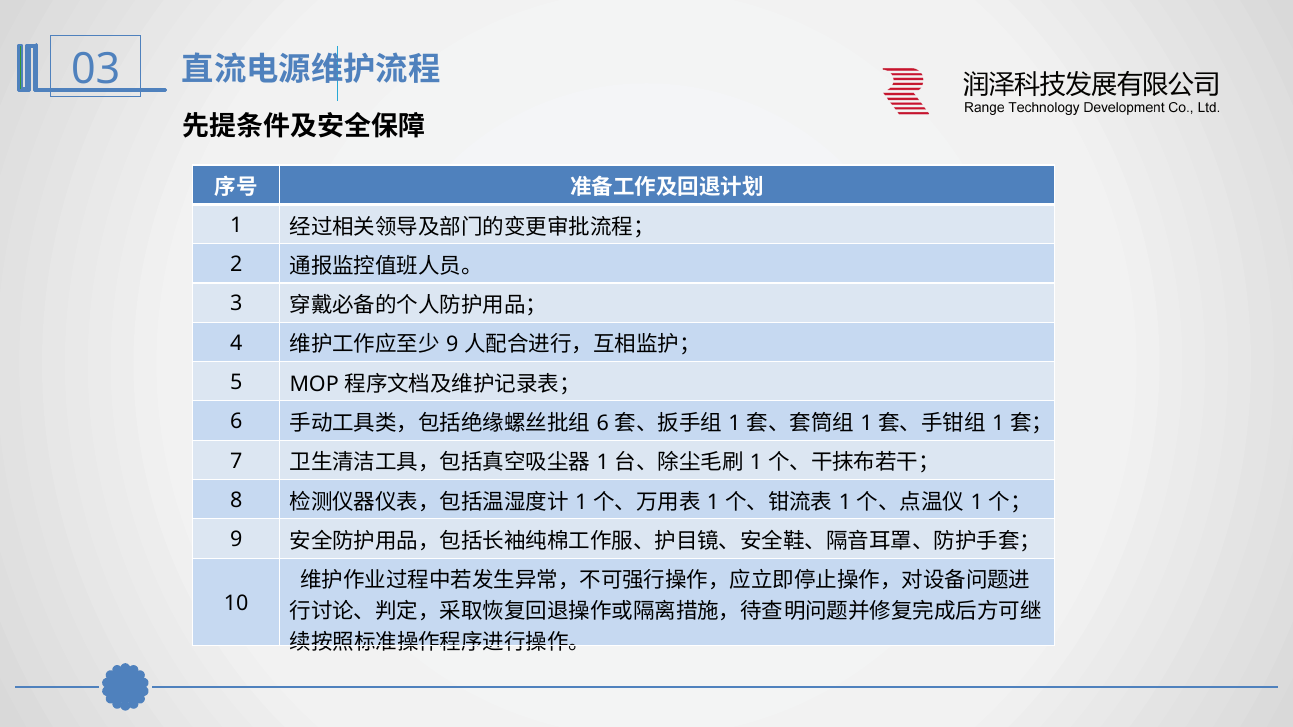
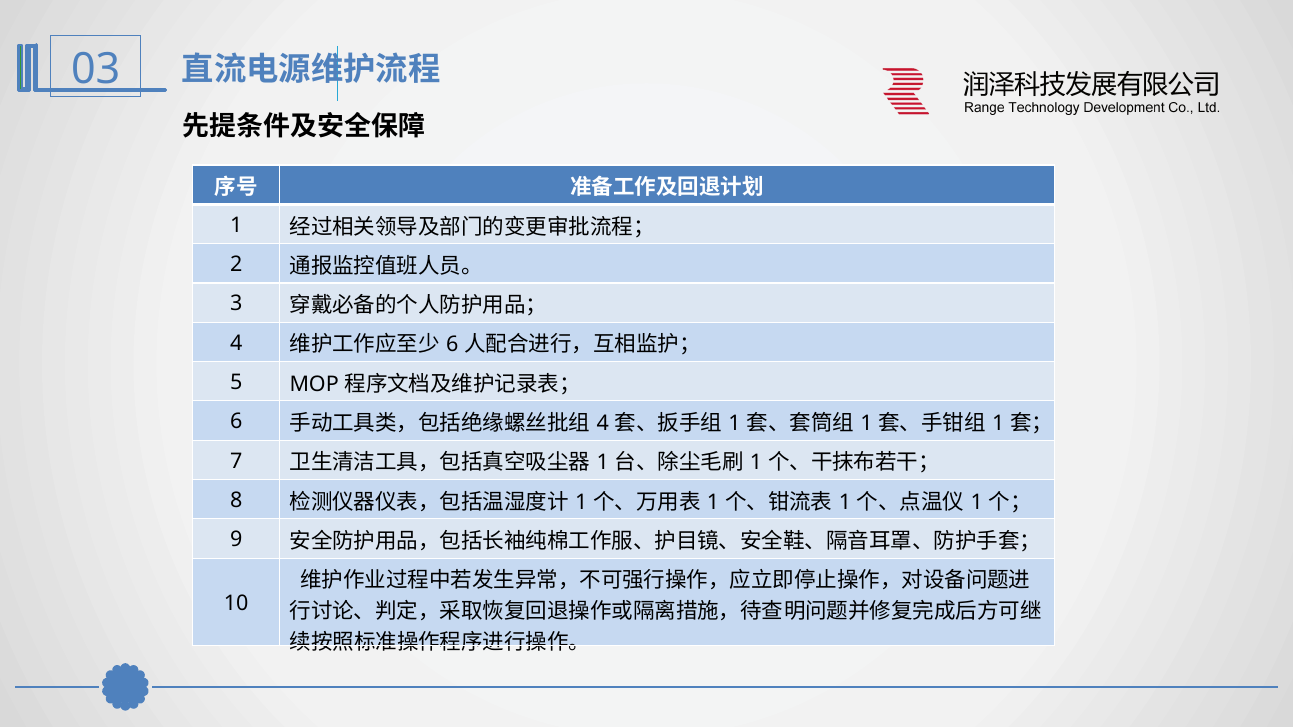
9 at (452, 345): 9 -> 6
6 at (603, 424): 6 -> 4
